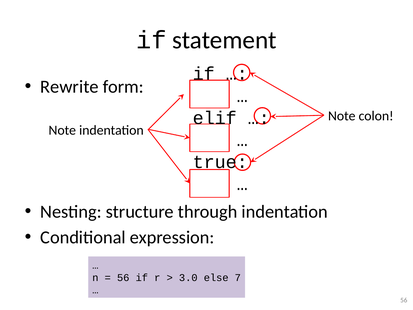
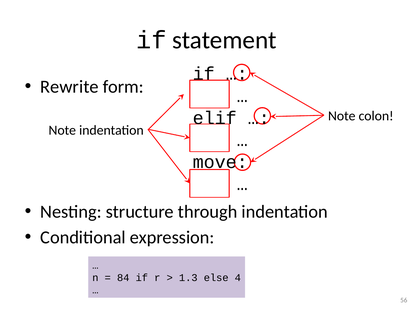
true: true -> move
56 at (123, 278): 56 -> 84
3.0: 3.0 -> 1.3
7: 7 -> 4
